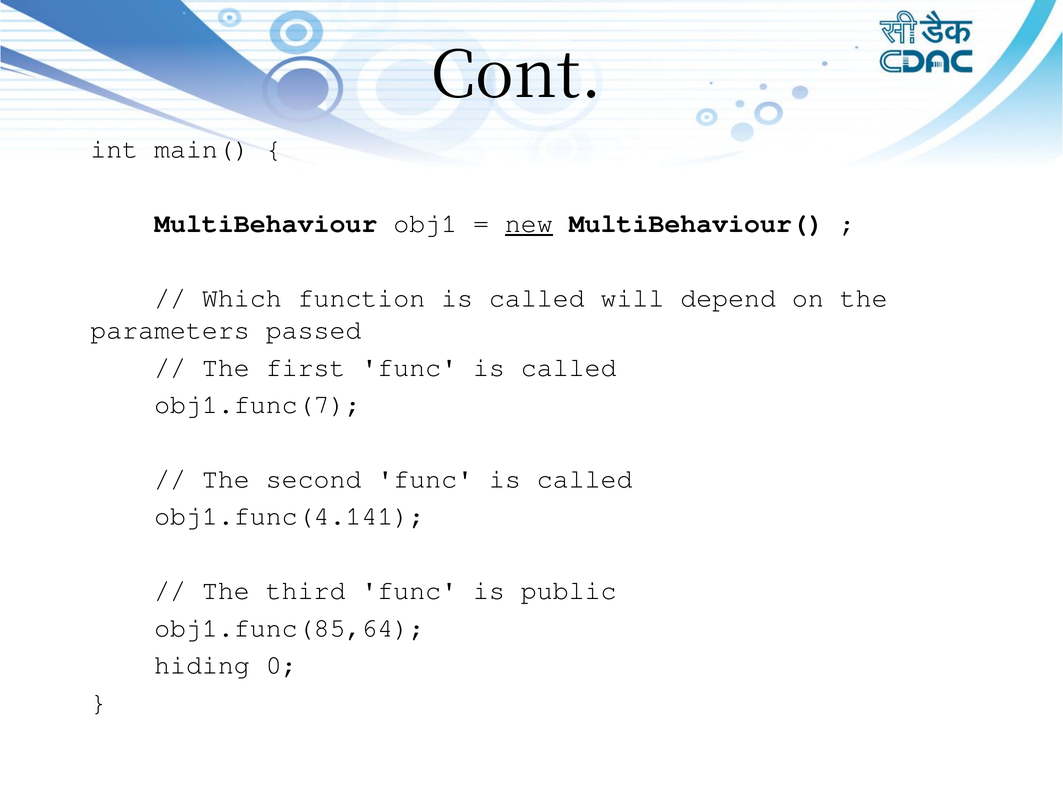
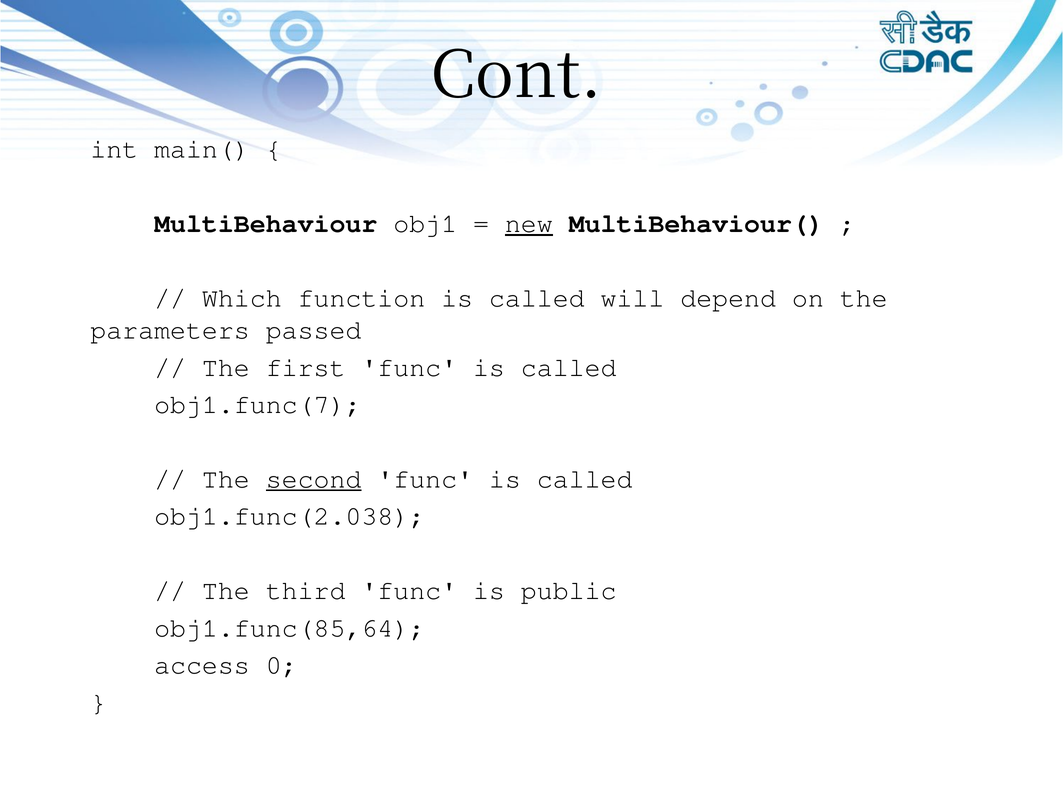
second underline: none -> present
obj1.func(4.141: obj1.func(4.141 -> obj1.func(2.038
hiding: hiding -> access
